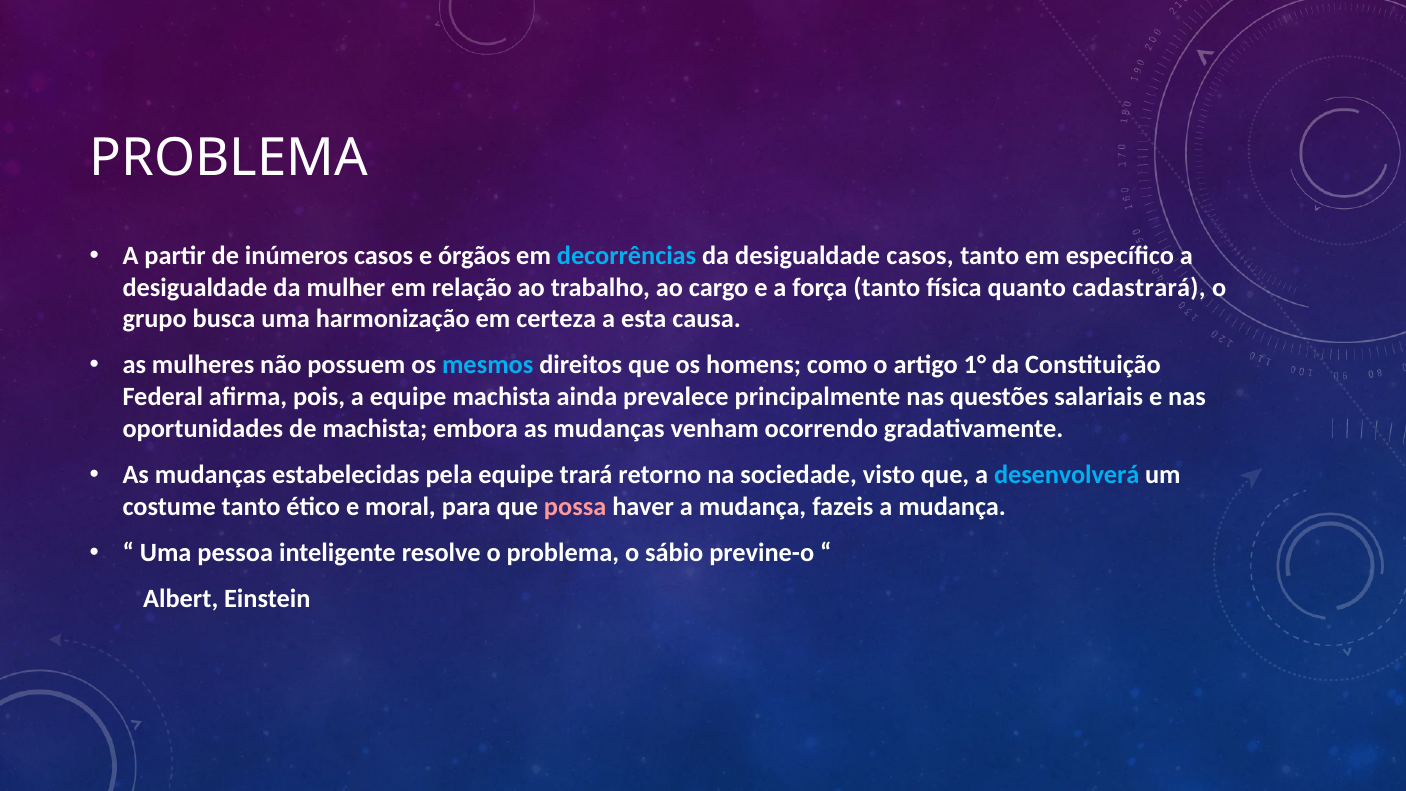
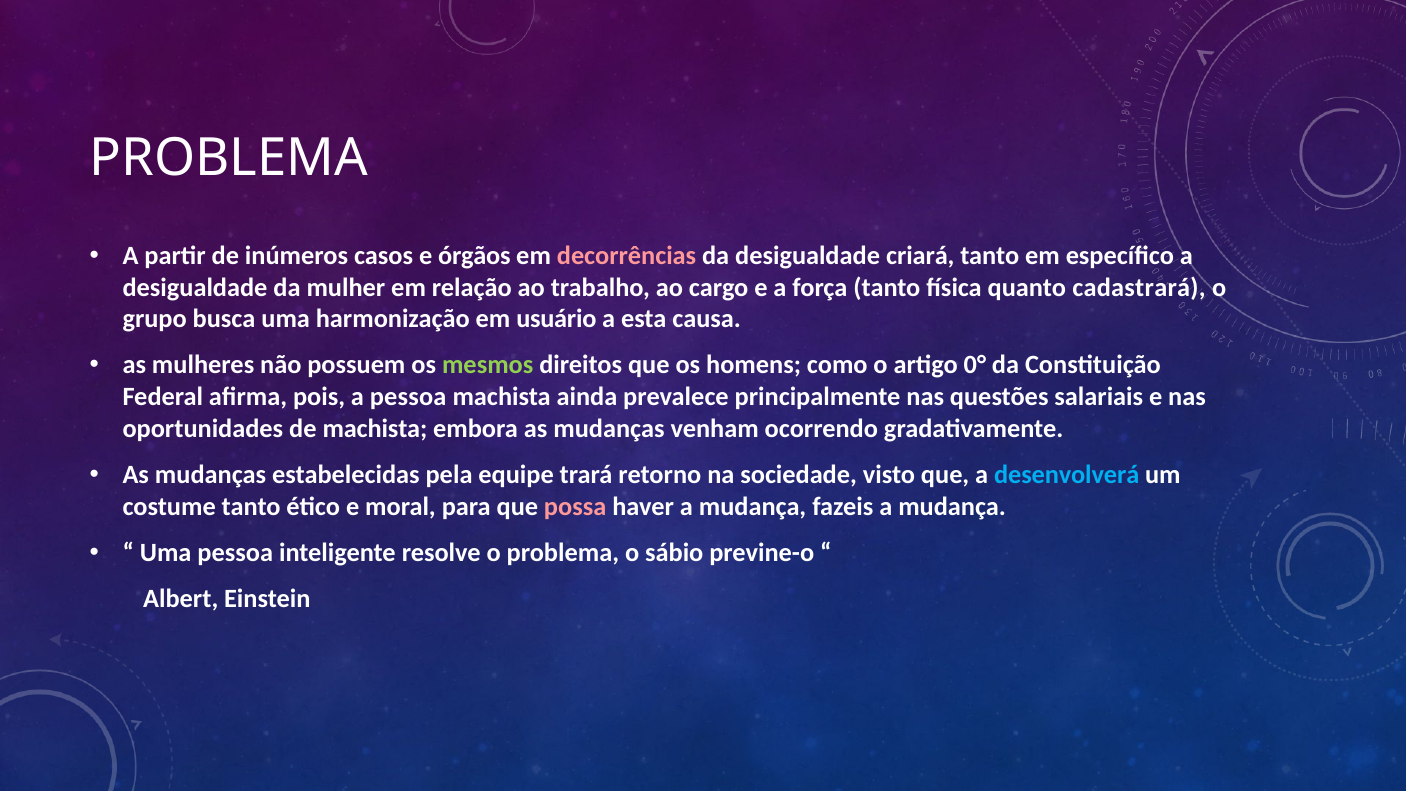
decorrências colour: light blue -> pink
desigualdade casos: casos -> criará
certeza: certeza -> usuário
mesmos colour: light blue -> light green
1°: 1° -> 0°
a equipe: equipe -> pessoa
